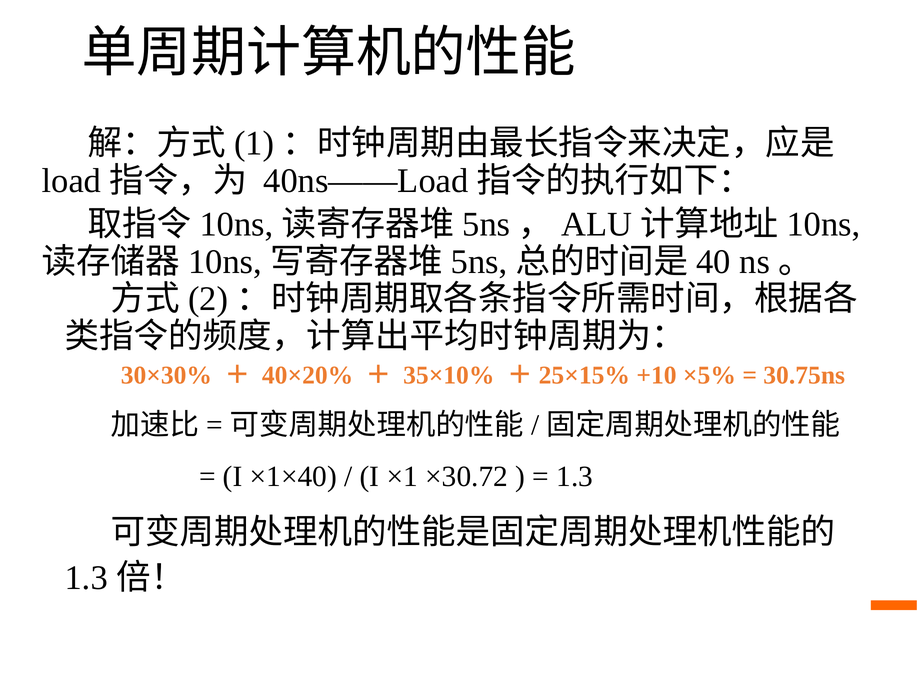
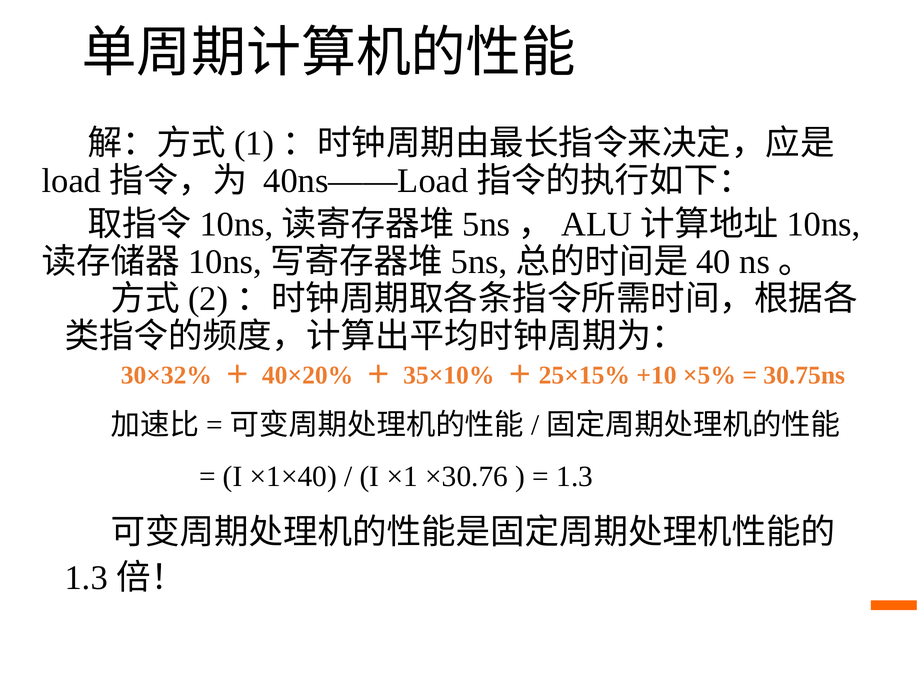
30×30%: 30×30% -> 30×32%
×30.72: ×30.72 -> ×30.76
